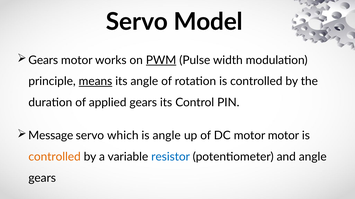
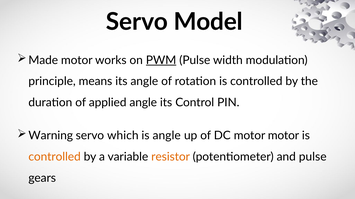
Gears at (43, 60): Gears -> Made
means underline: present -> none
applied gears: gears -> angle
Message: Message -> Warning
resistor colour: blue -> orange
and angle: angle -> pulse
